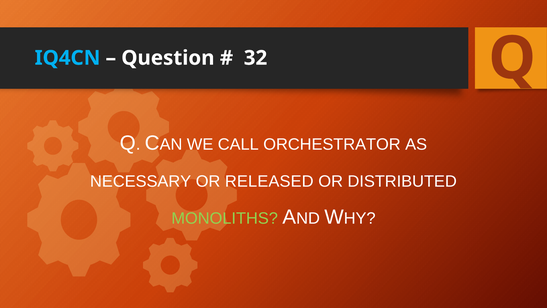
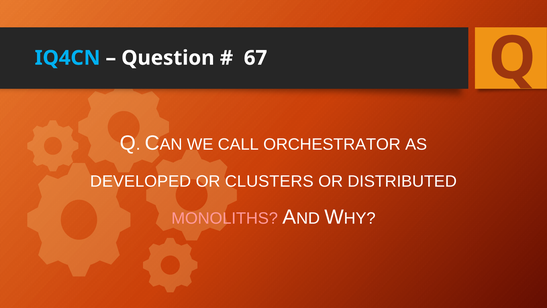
32: 32 -> 67
NECESSARY: NECESSARY -> DEVELOPED
RELEASED: RELEASED -> CLUSTERS
MONOLITHS colour: light green -> pink
